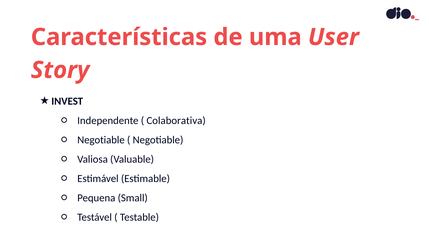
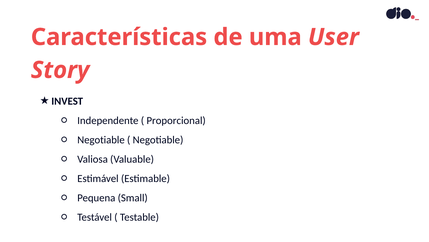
Colaborativa: Colaborativa -> Proporcional
